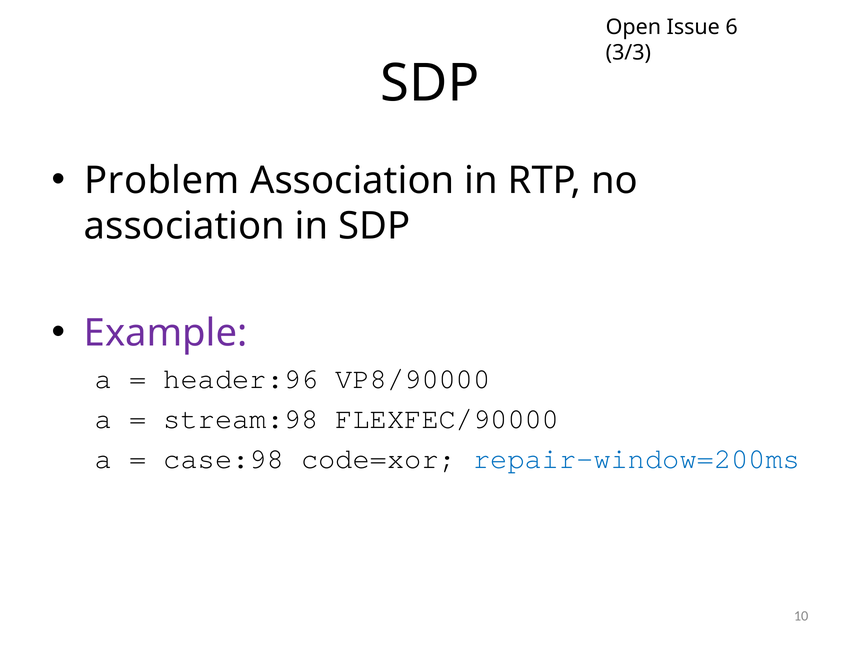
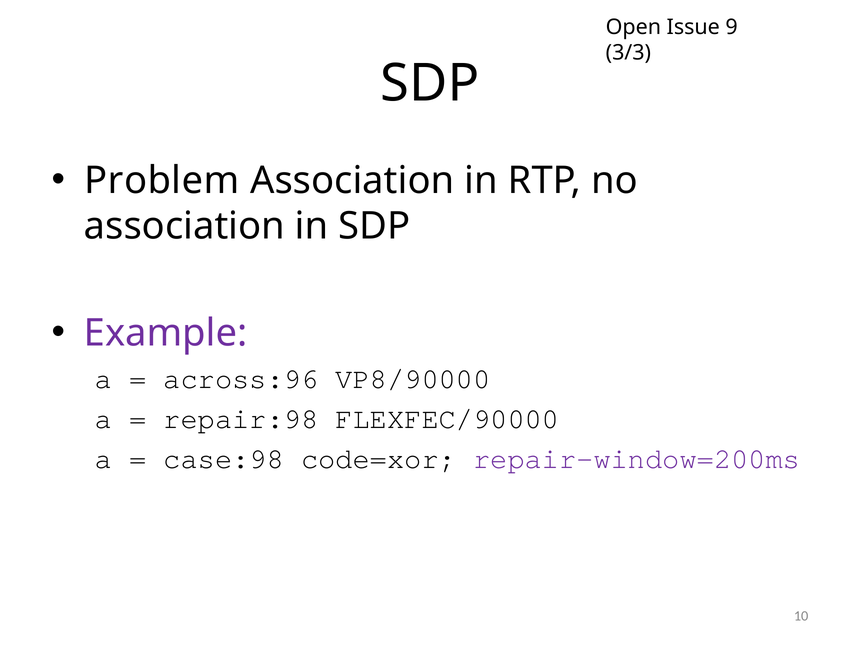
6: 6 -> 9
header:96: header:96 -> across:96
stream:98: stream:98 -> repair:98
repair-window=200ms colour: blue -> purple
